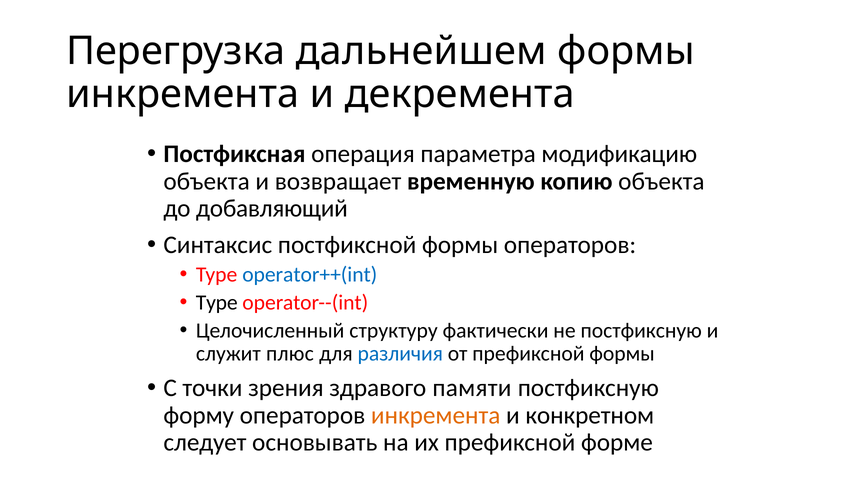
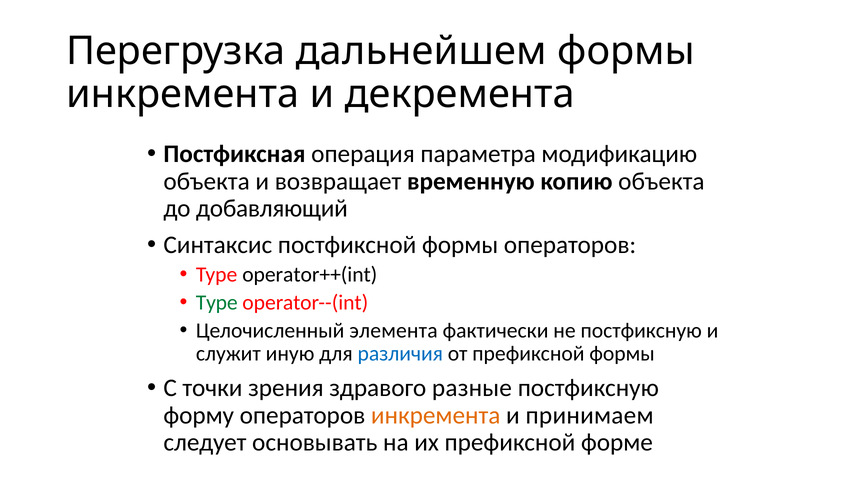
operator++(int colour: blue -> black
Type at (217, 303) colour: black -> green
структуру: структуру -> элемента
плюс: плюс -> иную
памяти: памяти -> разные
конкретном: конкретном -> принимаем
